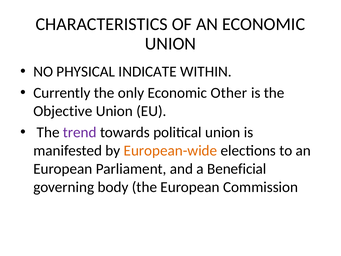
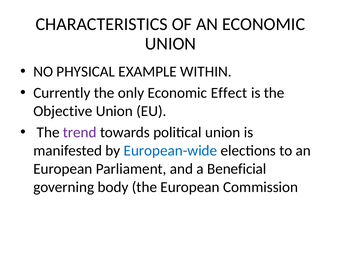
INDICATE: INDICATE -> EXAMPLE
Other: Other -> Effect
European-wide colour: orange -> blue
